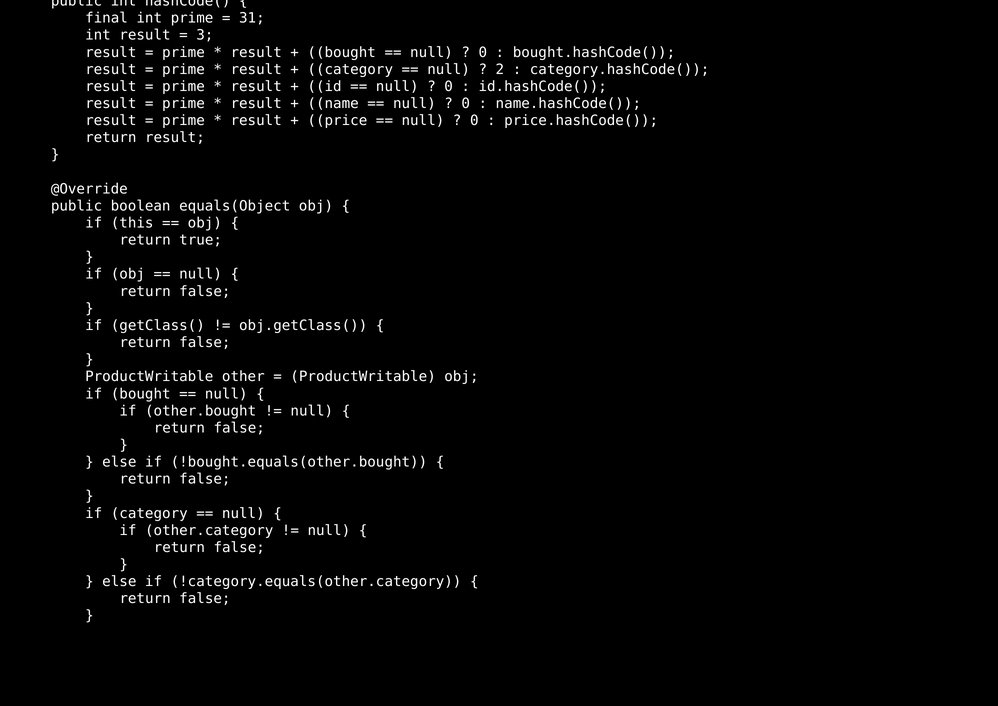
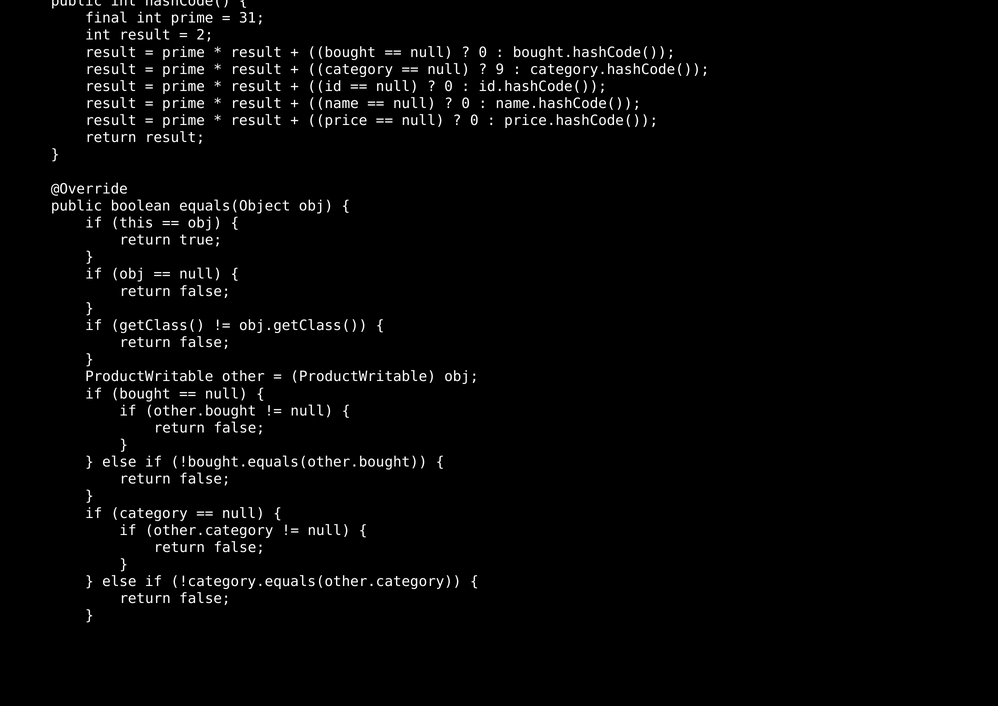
3: 3 -> 2
2: 2 -> 9
